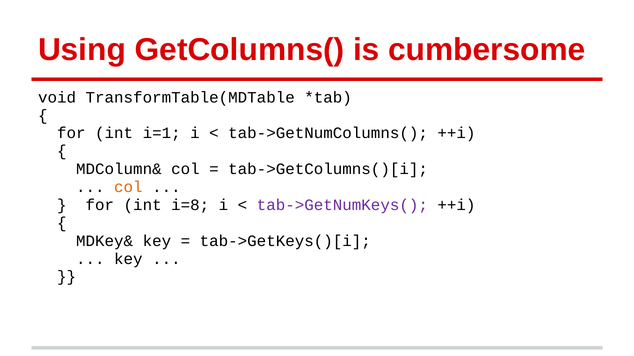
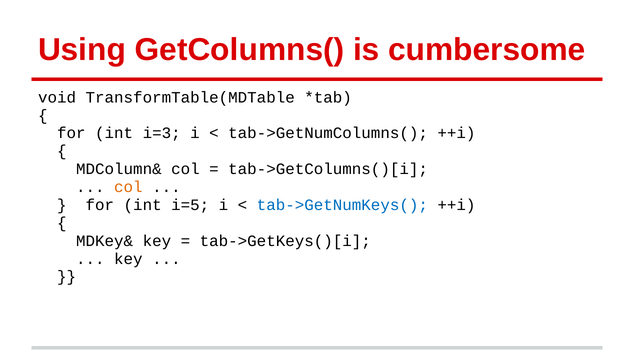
i=1: i=1 -> i=3
i=8: i=8 -> i=5
tab->GetNumKeys( colour: purple -> blue
